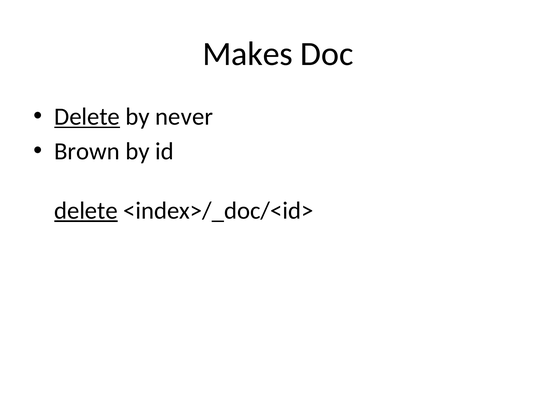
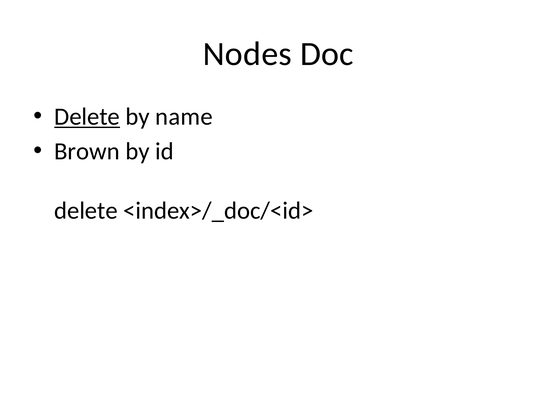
Makes: Makes -> Nodes
never: never -> name
delete at (86, 211) underline: present -> none
